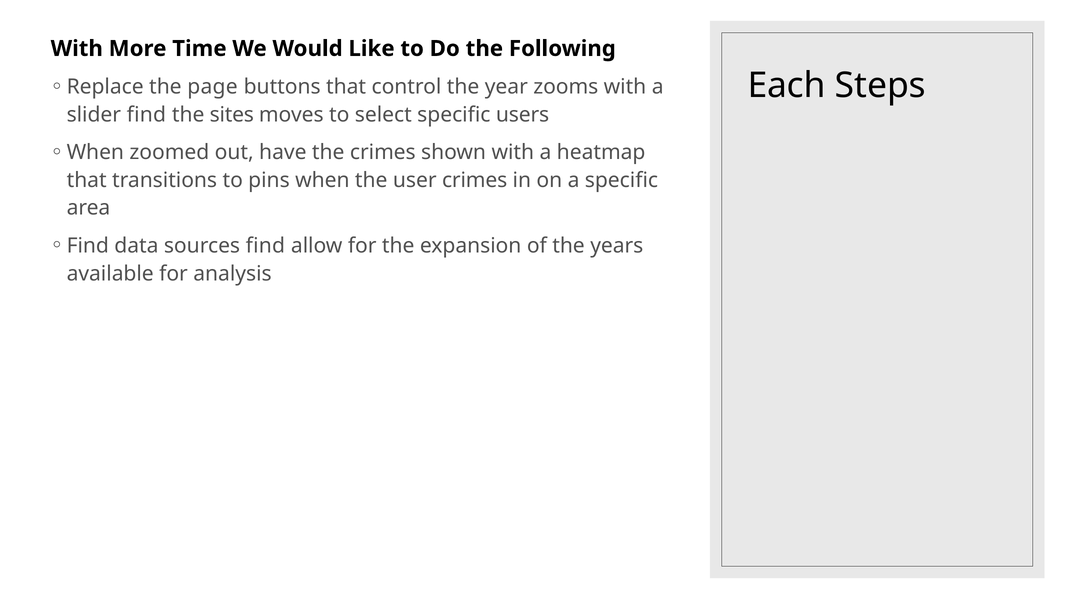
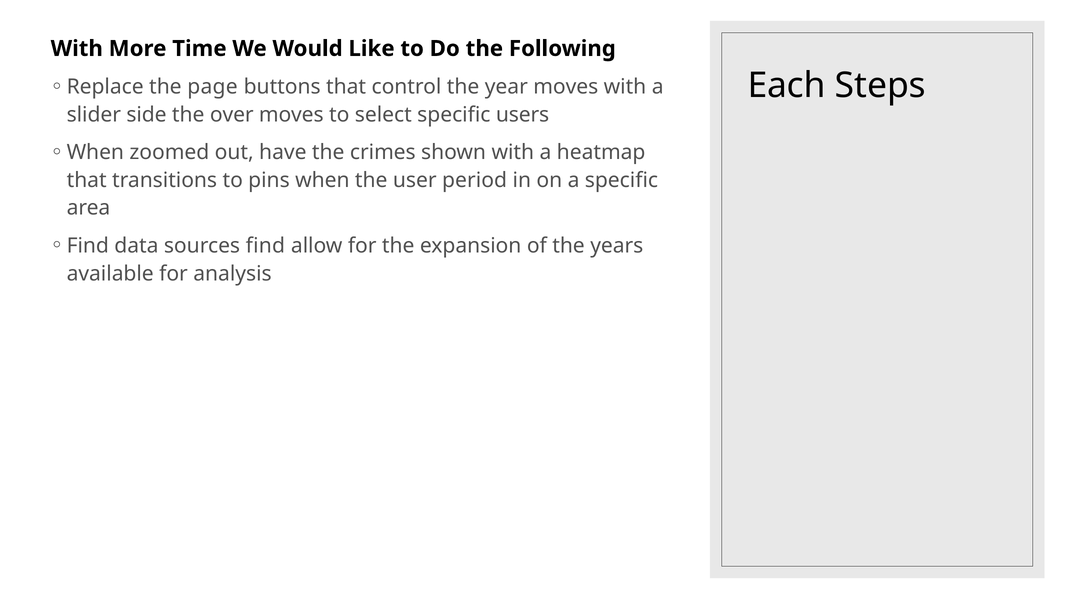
year zooms: zooms -> moves
slider find: find -> side
sites: sites -> over
user crimes: crimes -> period
